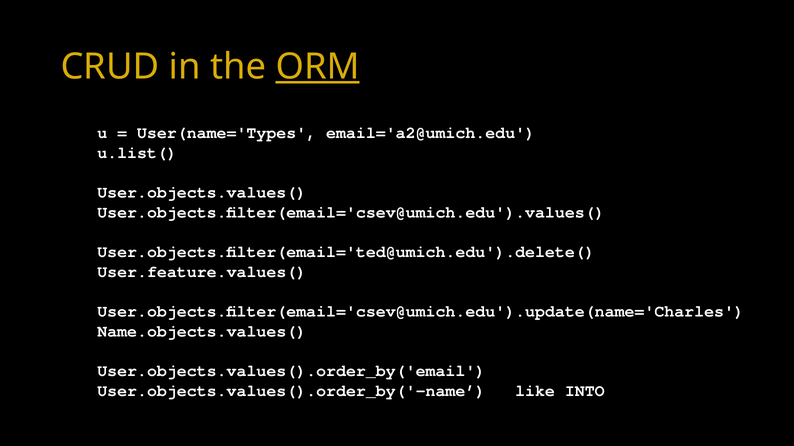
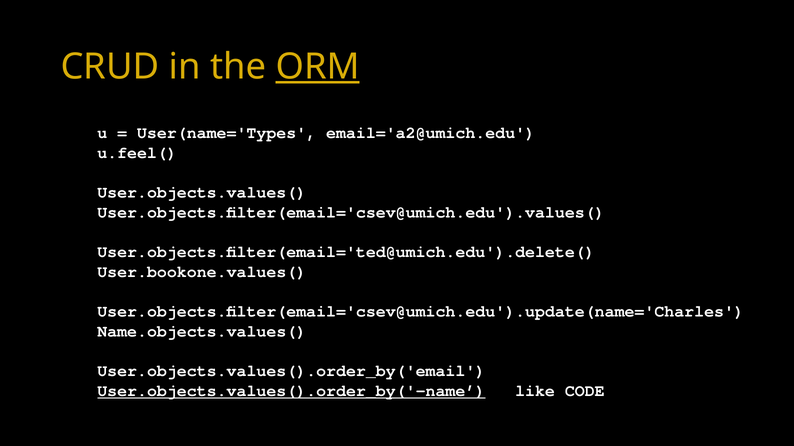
u.list(: u.list( -> u.feel(
User.feature.values(: User.feature.values( -> User.bookone.values(
User.objects.values().order_by('-name underline: none -> present
INTO: INTO -> CODE
